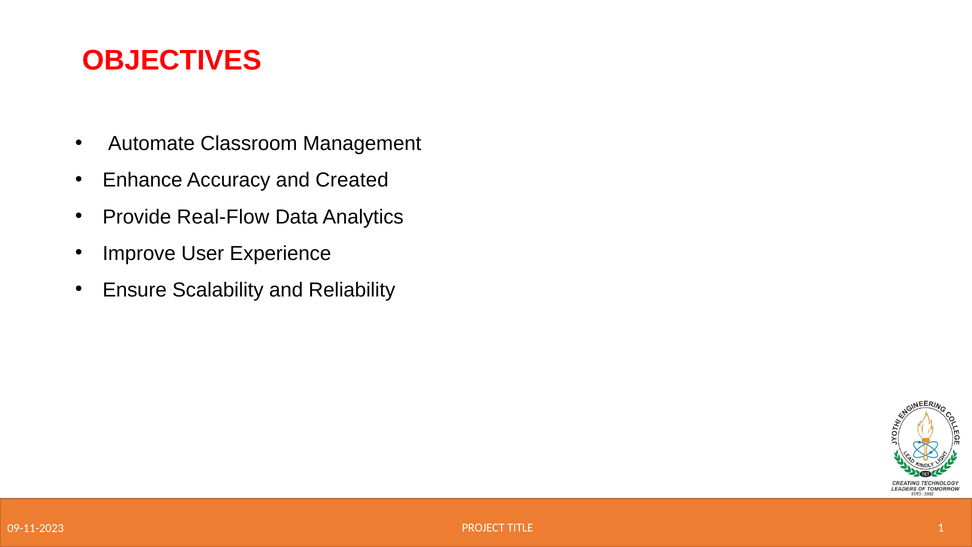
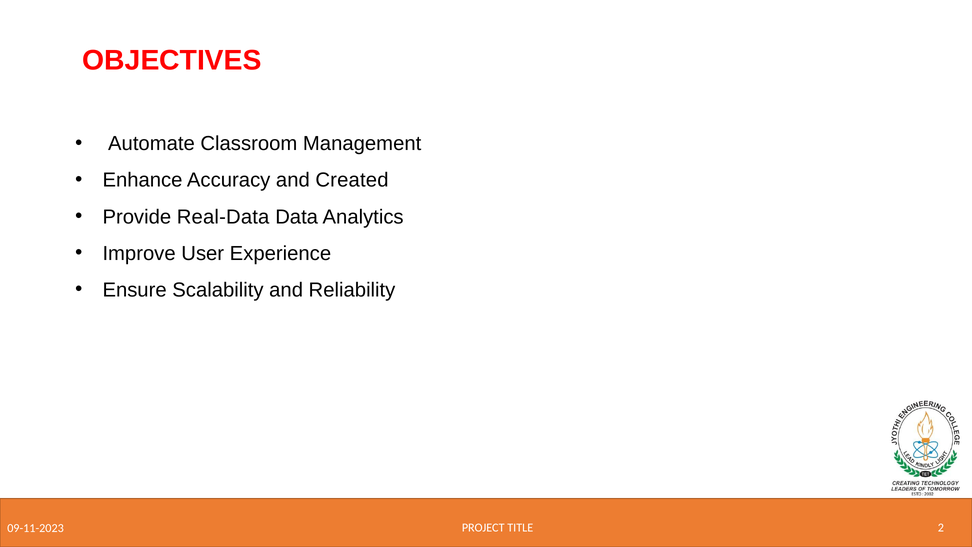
Real-Flow: Real-Flow -> Real-Data
1: 1 -> 2
